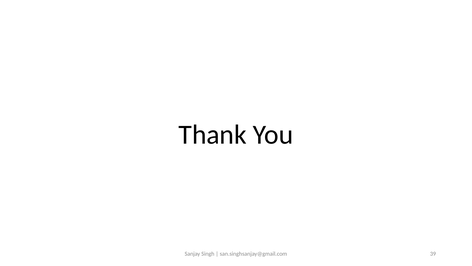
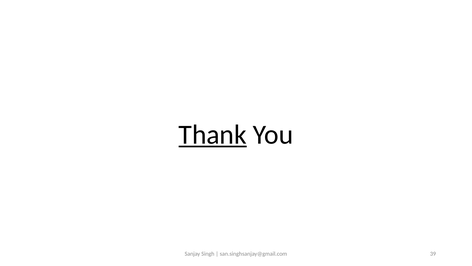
Thank underline: none -> present
